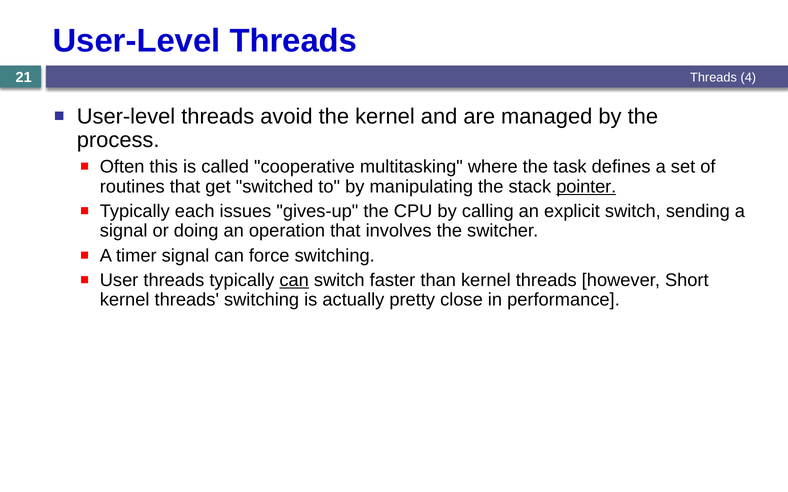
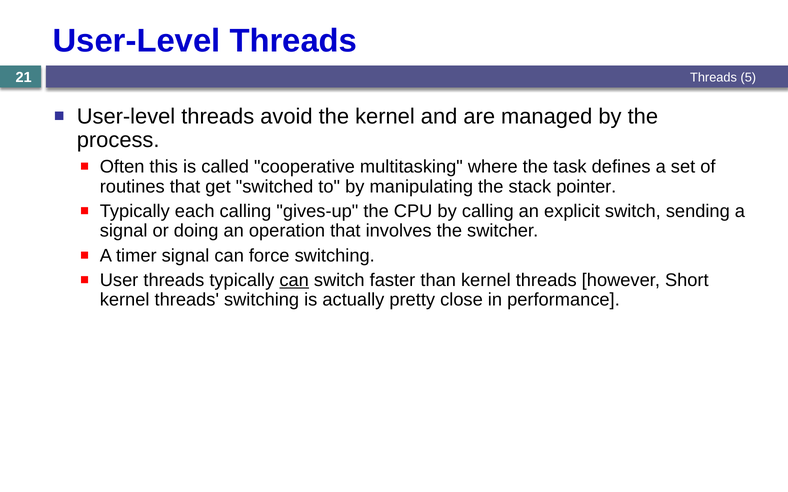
4: 4 -> 5
pointer underline: present -> none
each issues: issues -> calling
